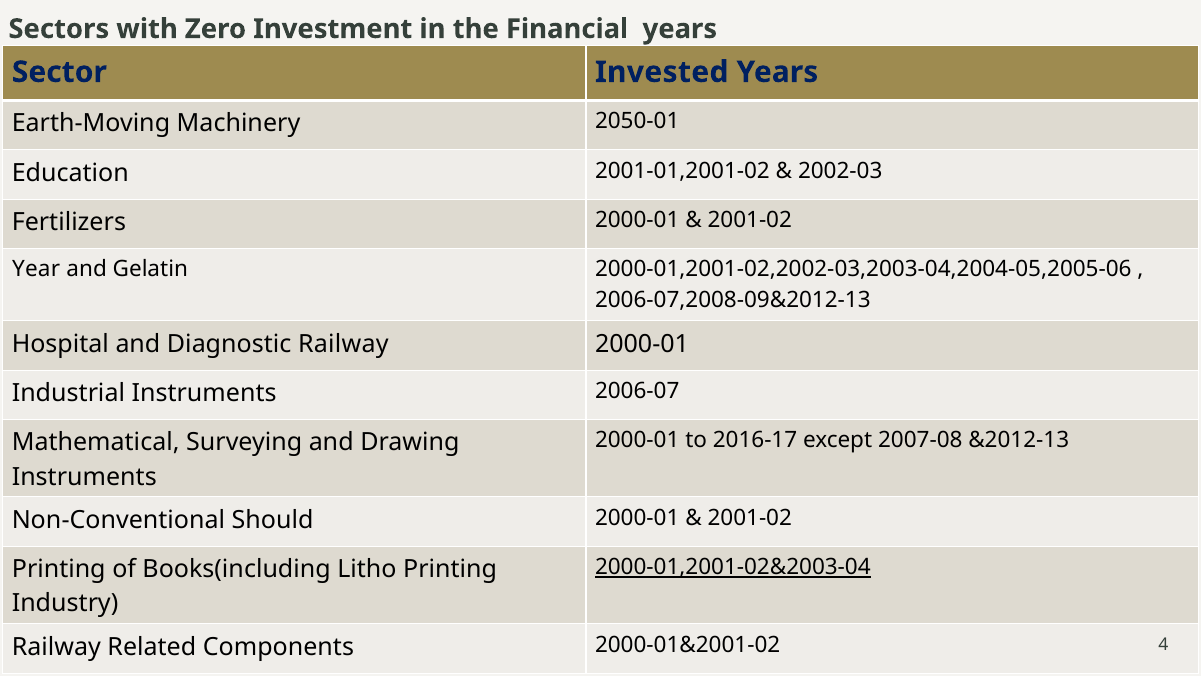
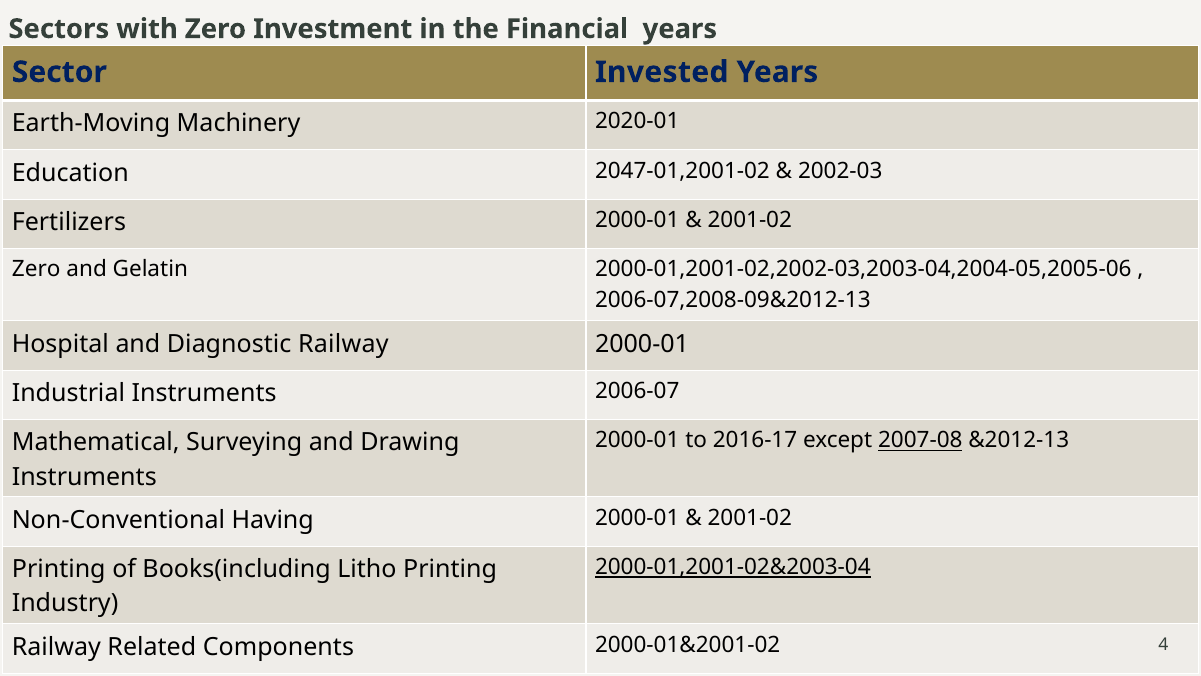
2050-01: 2050-01 -> 2020-01
2001-01,2001-02: 2001-01,2001-02 -> 2047-01,2001-02
Year at (36, 269): Year -> Zero
2007-08 underline: none -> present
Should: Should -> Having
